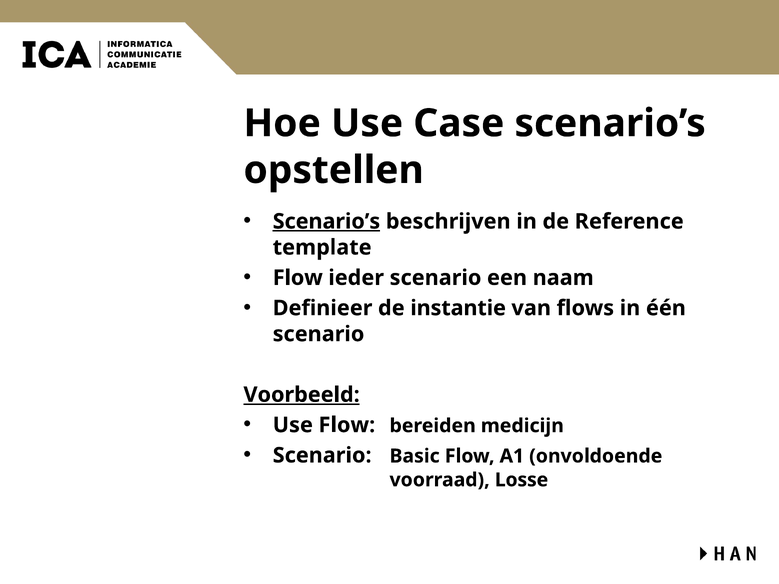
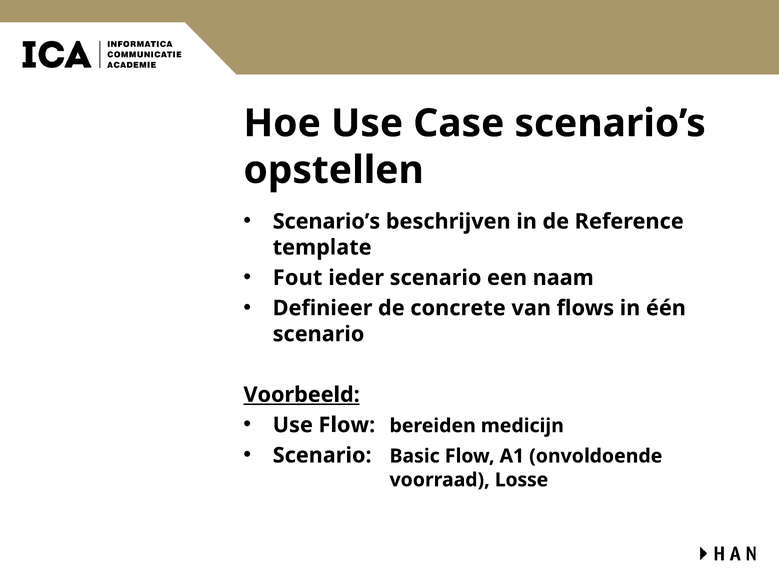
Scenario’s at (326, 222) underline: present -> none
Flow at (298, 278): Flow -> Fout
instantie: instantie -> concrete
